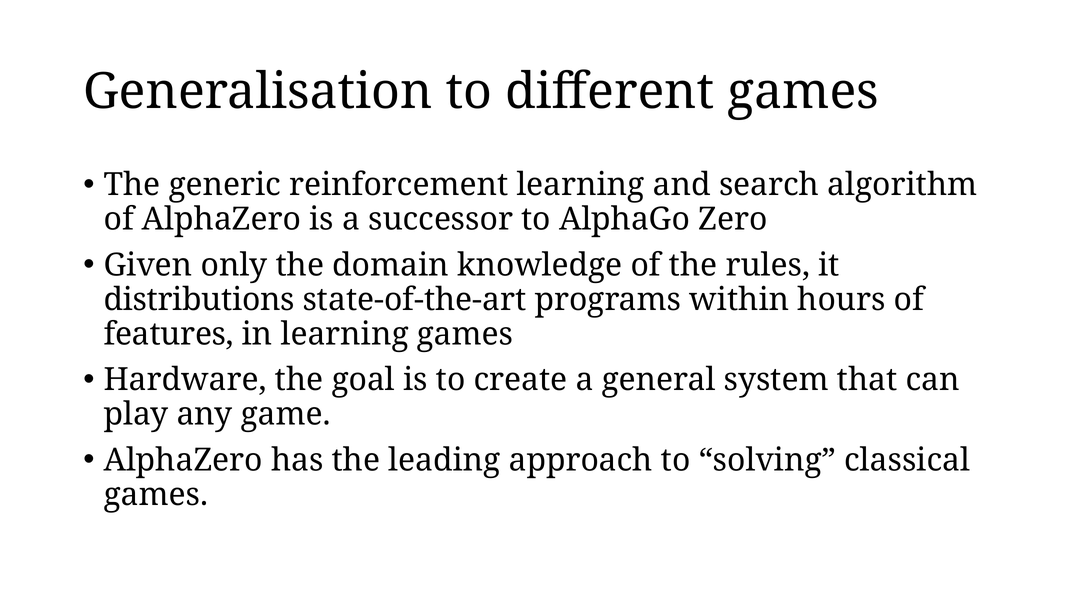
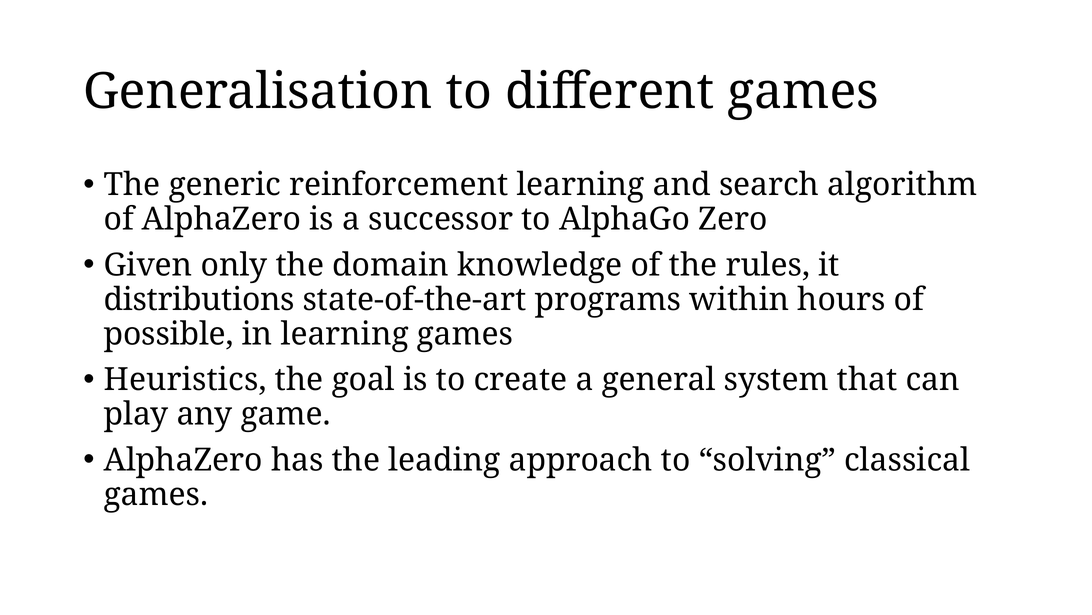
features: features -> possible
Hardware: Hardware -> Heuristics
